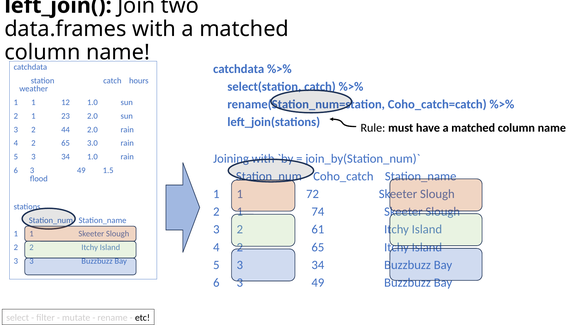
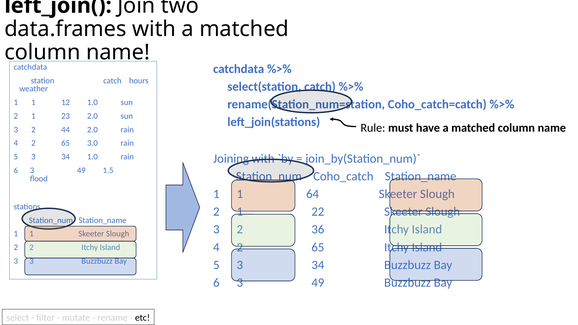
72: 72 -> 64
74: 74 -> 22
61: 61 -> 36
